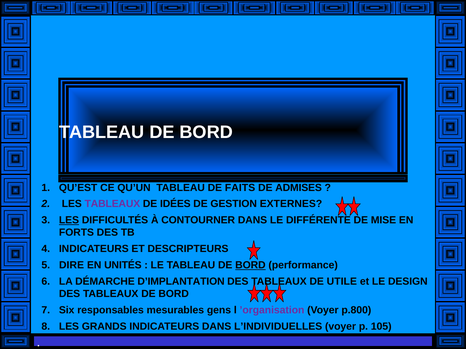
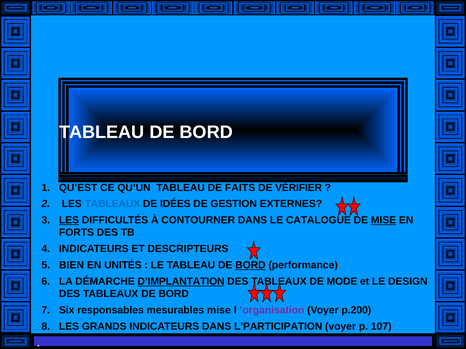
ADMISES: ADMISES -> VÉRIFIER
TABLEAUX at (112, 204) colour: purple -> blue
DIFFÉRENTE: DIFFÉRENTE -> CATALOGUE
MISE at (383, 220) underline: none -> present
DIRE: DIRE -> BIEN
D’IMPLANTATION underline: none -> present
UTILE: UTILE -> MODE
mesurables gens: gens -> mise
p.800: p.800 -> p.200
L’INDIVIDUELLES: L’INDIVIDUELLES -> L’PARTICIPATION
105: 105 -> 107
